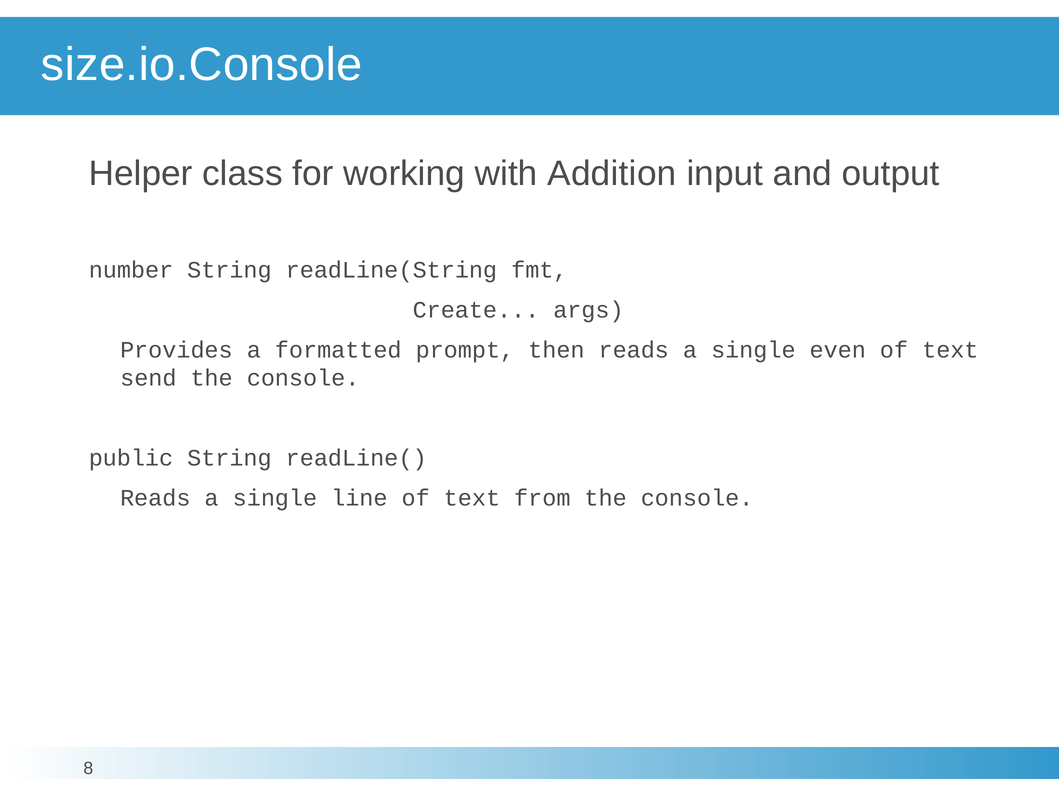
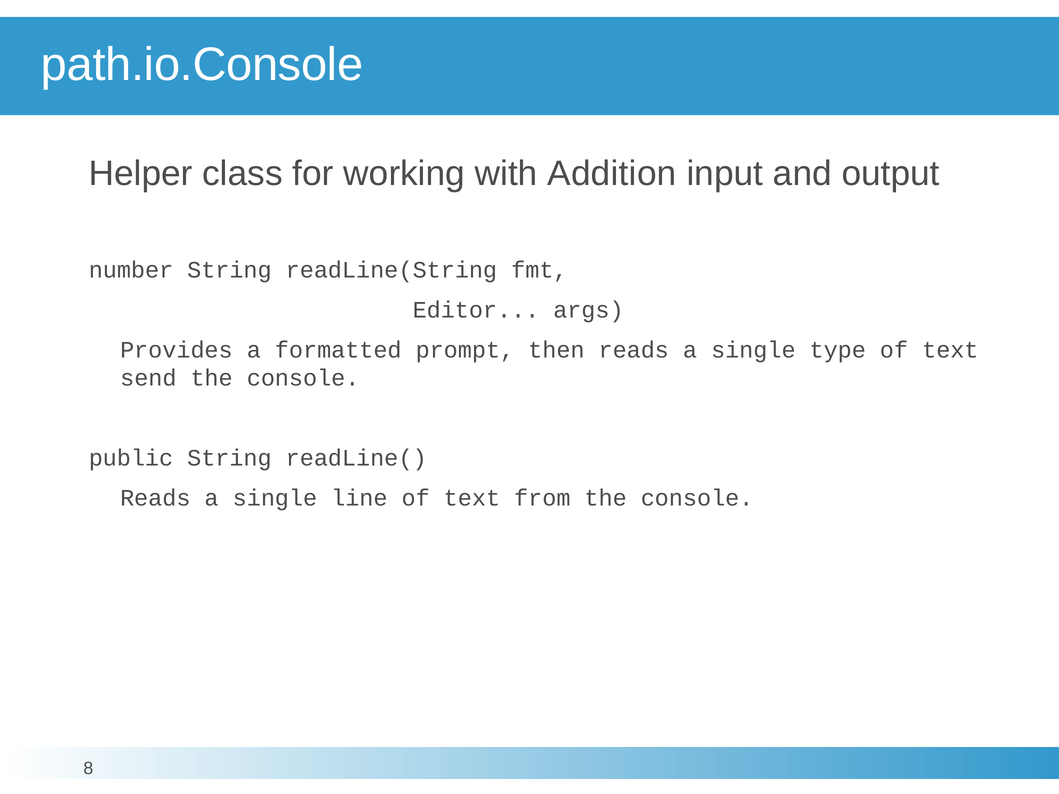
size.io.Console: size.io.Console -> path.io.Console
Create: Create -> Editor
even: even -> type
